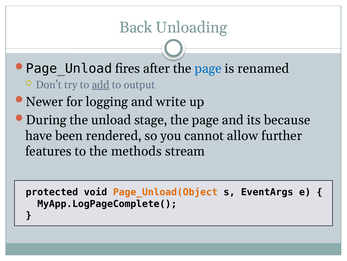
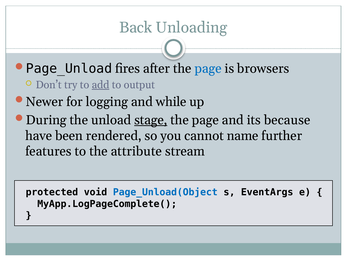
renamed: renamed -> browsers
write: write -> while
stage underline: none -> present
allow: allow -> name
methods: methods -> attribute
Page_Unload(Object colour: orange -> blue
